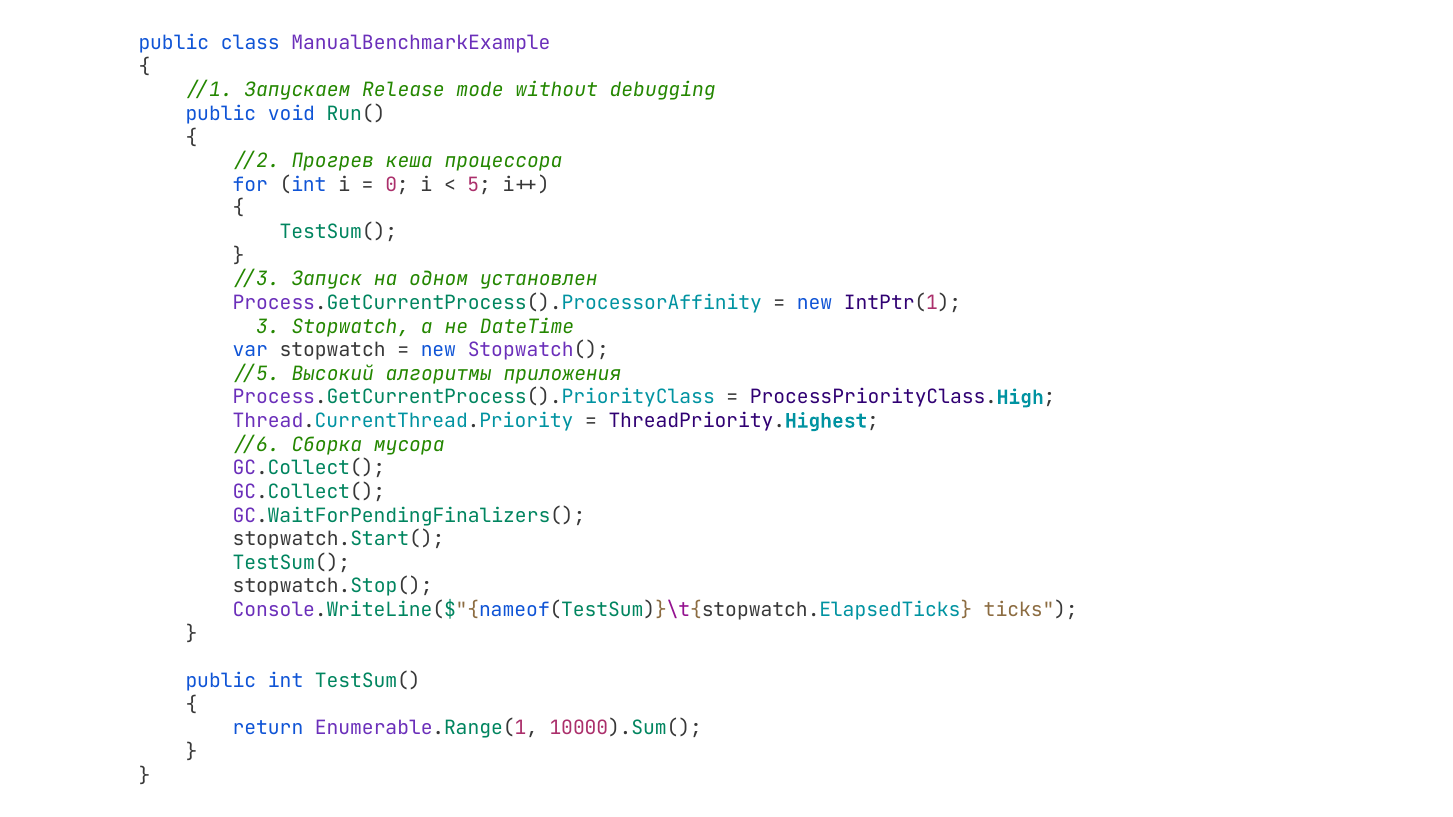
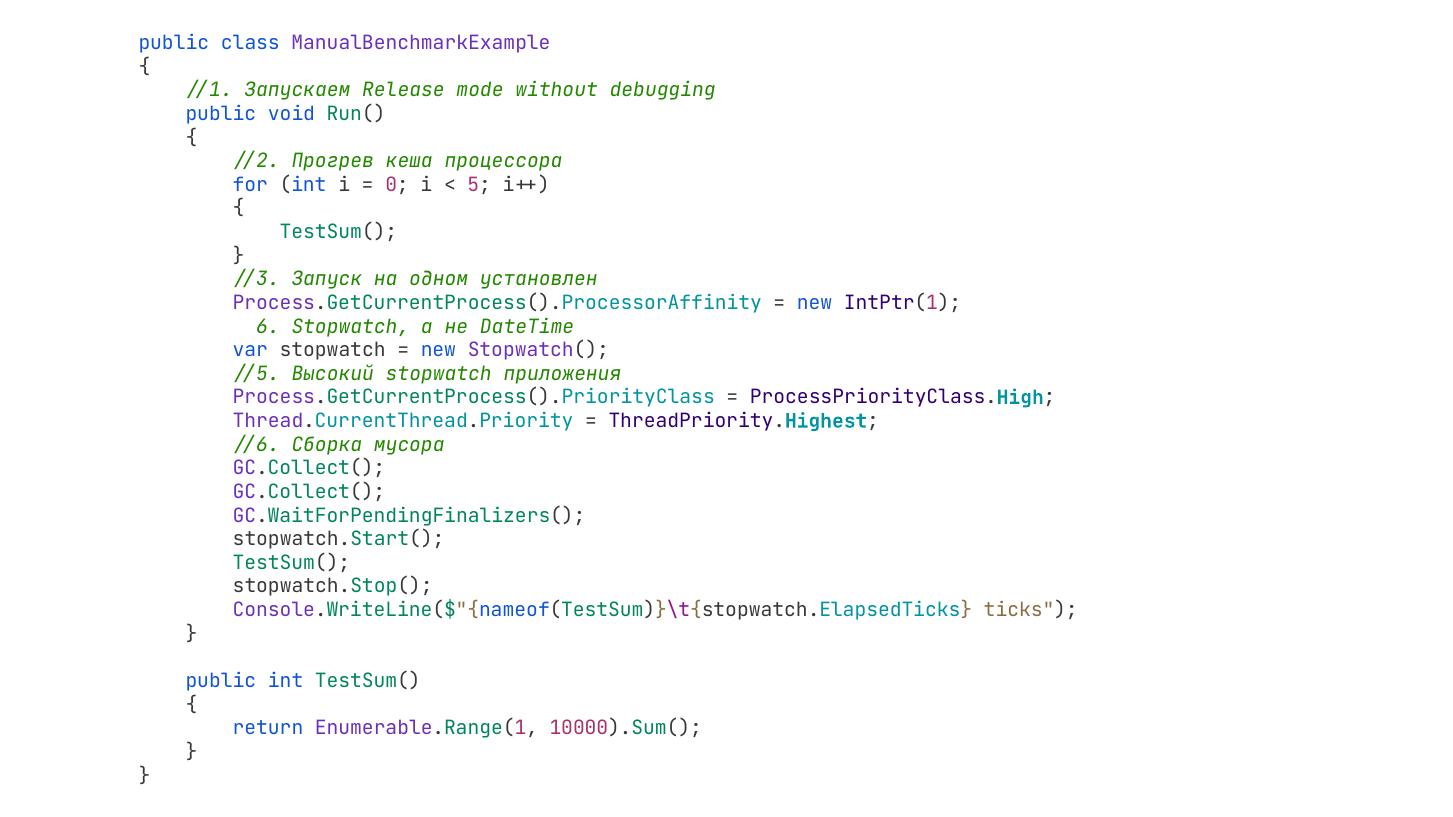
//3 at (256, 327): //3 -> //6
Высокий алгоритмы: алгоритмы -> stopwatch
